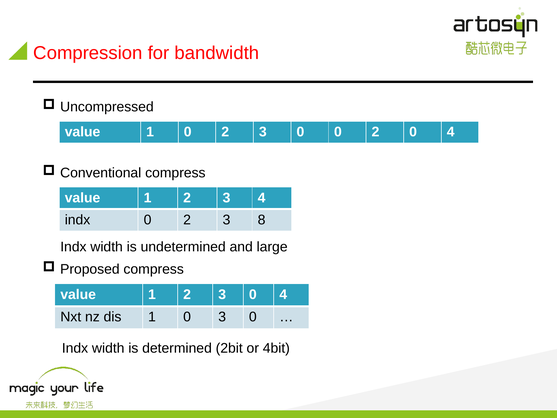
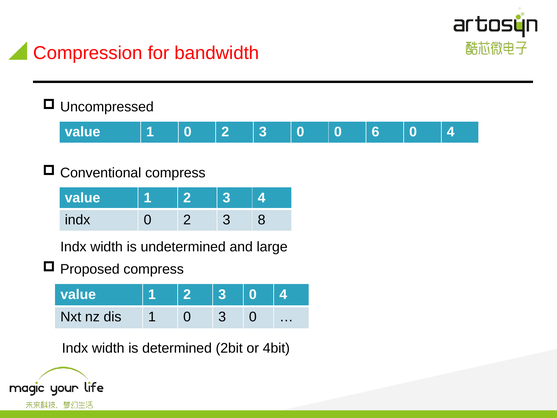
0 0 2: 2 -> 6
